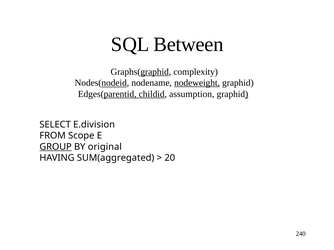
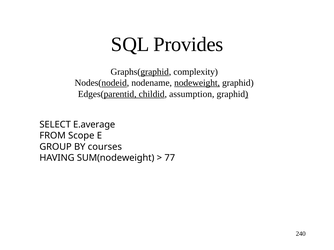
Between: Between -> Provides
E.division: E.division -> E.average
GROUP underline: present -> none
original: original -> courses
SUM(aggregated: SUM(aggregated -> SUM(nodeweight
20: 20 -> 77
